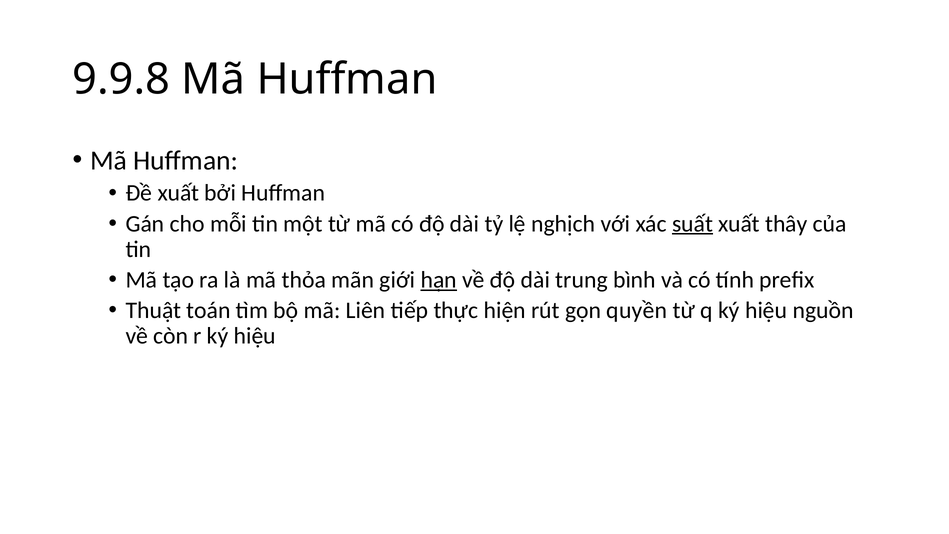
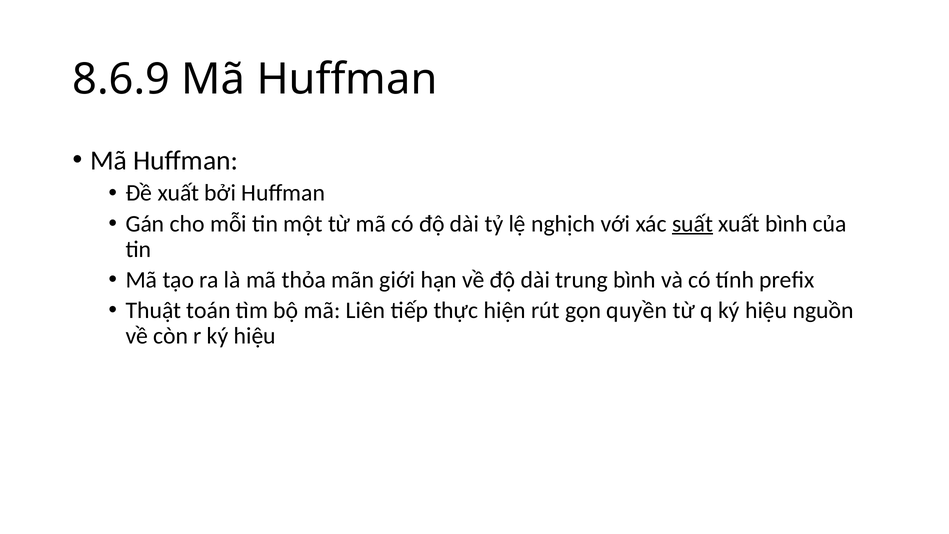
9.9.8: 9.9.8 -> 8.6.9
xuất thây: thây -> bình
hạn underline: present -> none
